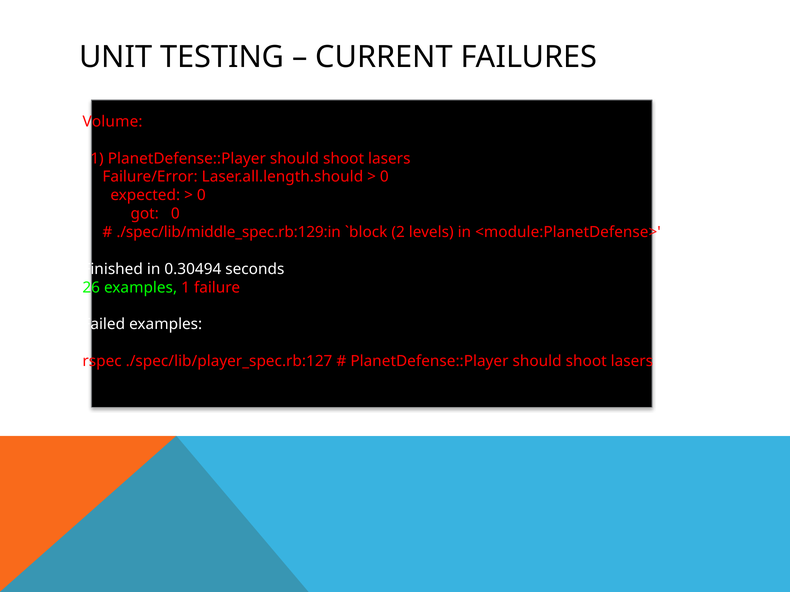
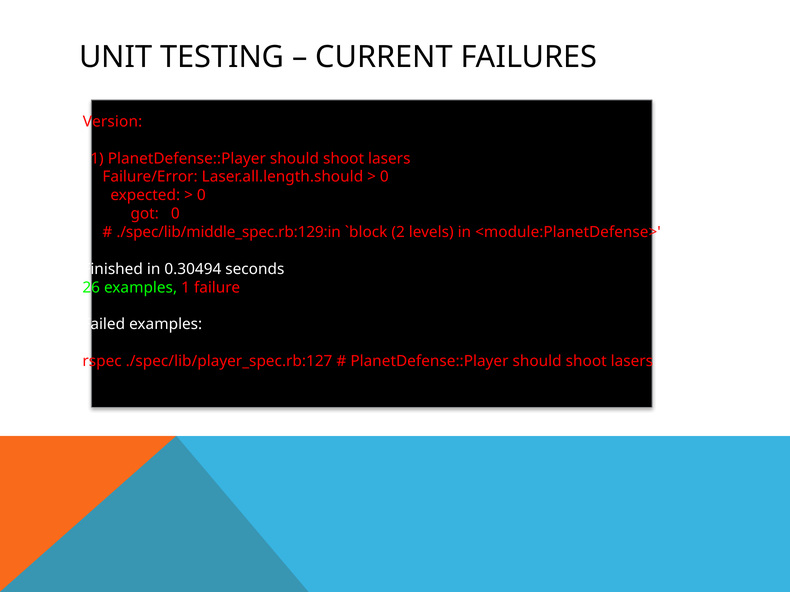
Volume: Volume -> Version
